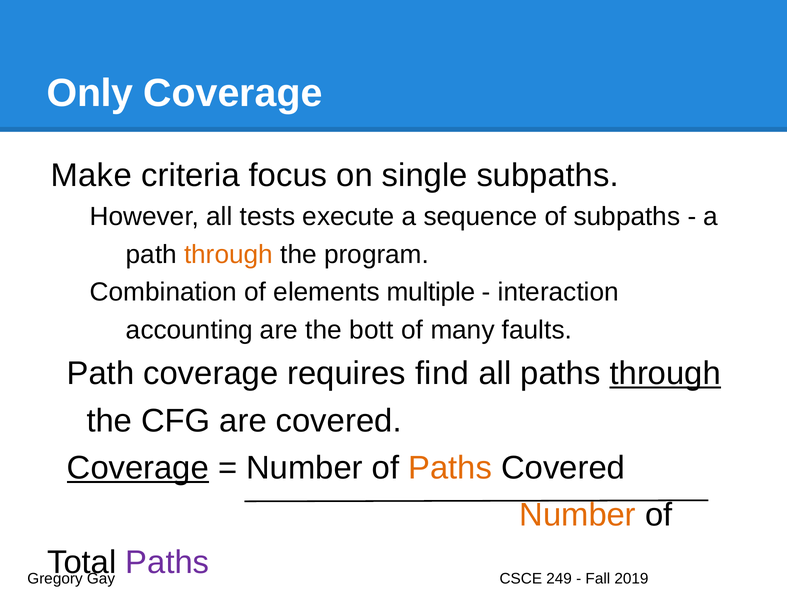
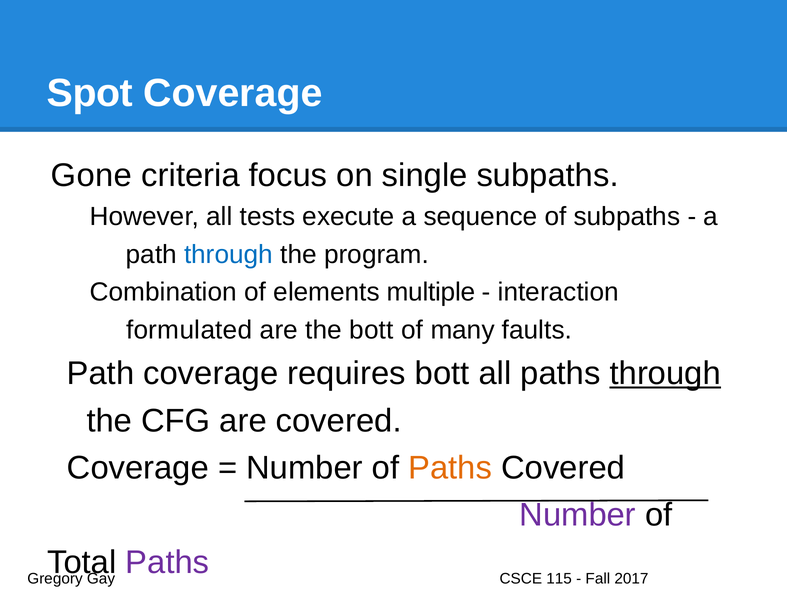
Only: Only -> Spot
Make: Make -> Gone
through at (229, 254) colour: orange -> blue
accounting: accounting -> formulated
requires find: find -> bott
Coverage at (138, 468) underline: present -> none
Number at (578, 515) colour: orange -> purple
249: 249 -> 115
2019: 2019 -> 2017
